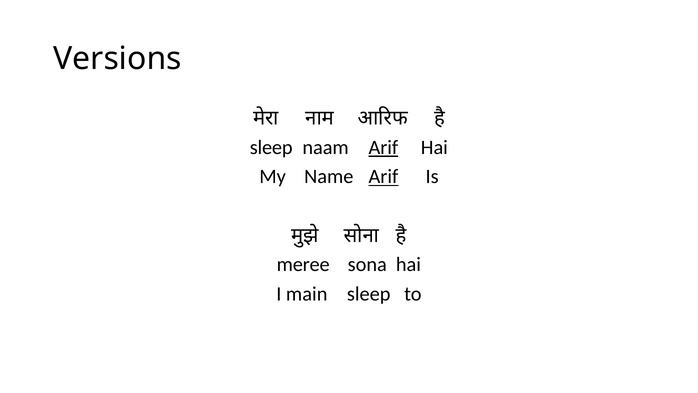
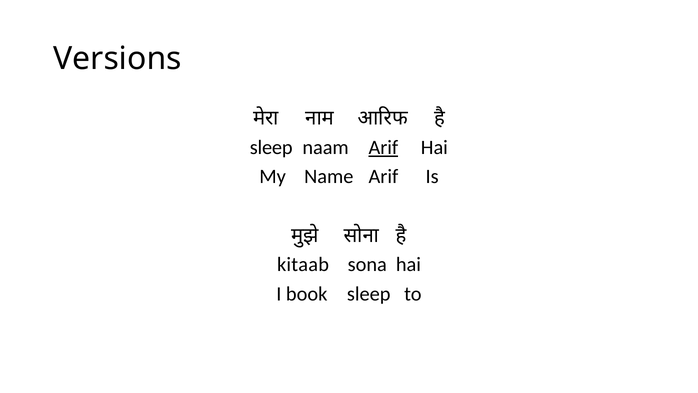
Arif at (383, 177) underline: present -> none
meree: meree -> kitaab
main: main -> book
